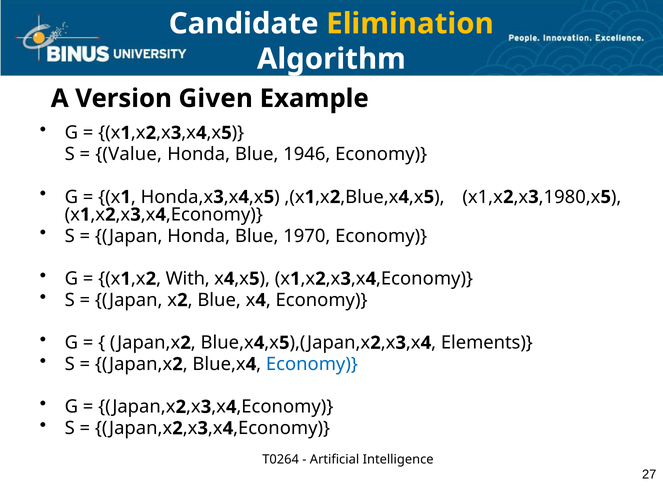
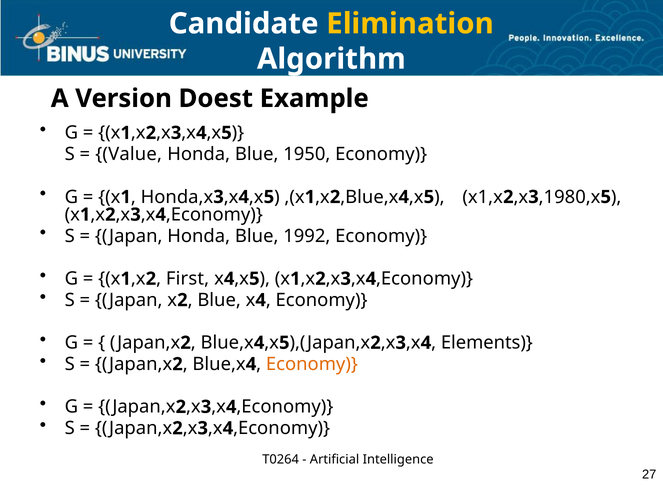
Given: Given -> Doest
1946: 1946 -> 1950
1970: 1970 -> 1992
With: With -> First
Economy at (312, 364) colour: blue -> orange
